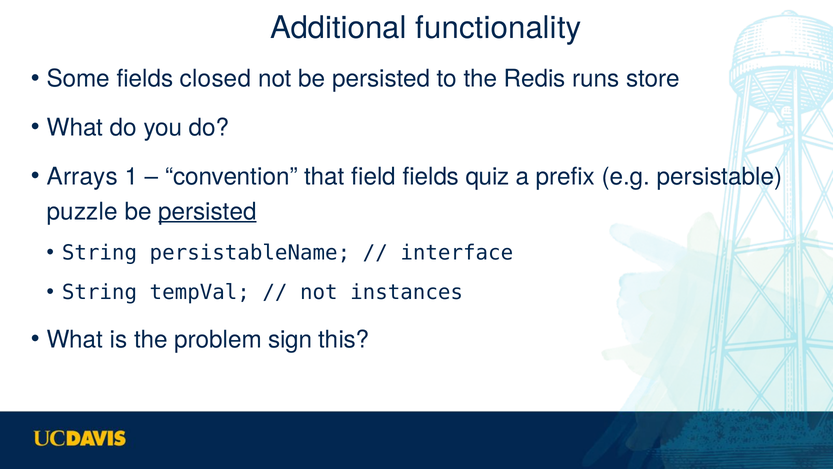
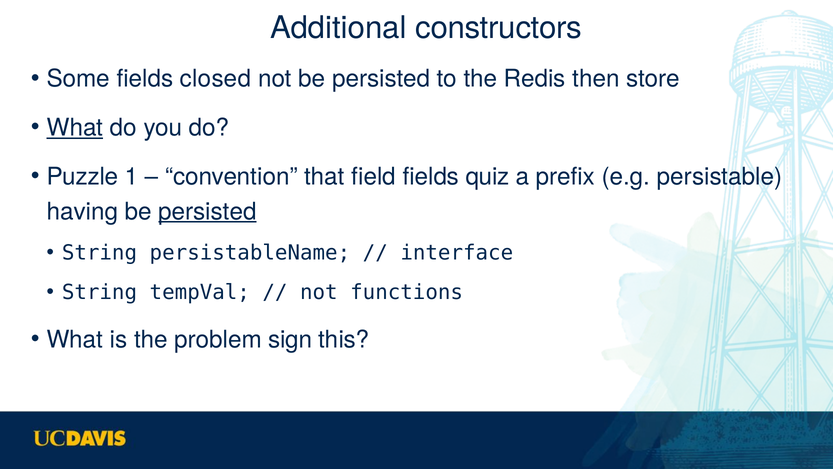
functionality: functionality -> constructors
runs: runs -> then
What at (75, 128) underline: none -> present
Arrays: Arrays -> Puzzle
puzzle: puzzle -> having
instances: instances -> functions
